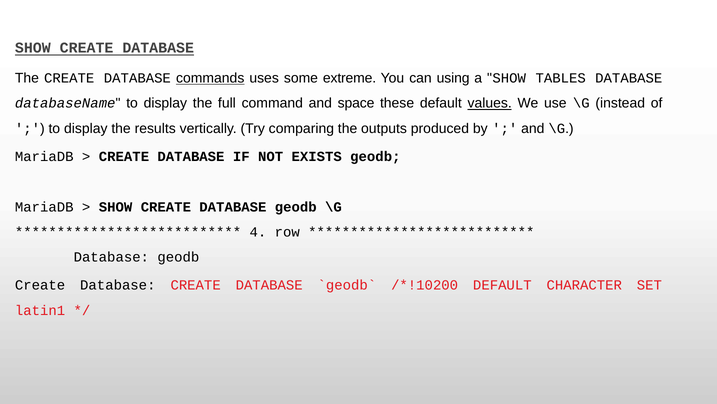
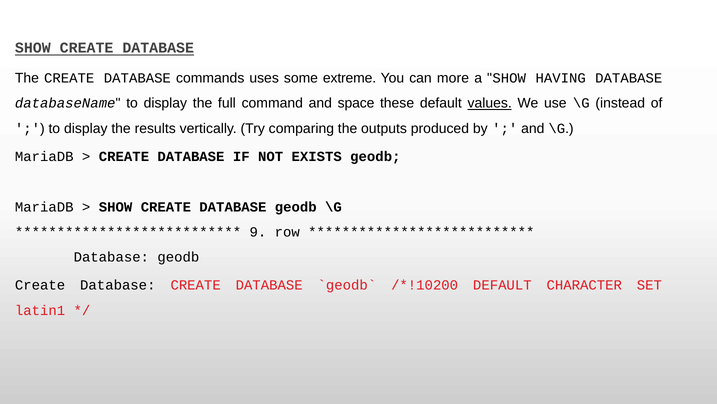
commands underline: present -> none
using: using -> more
TABLES: TABLES -> HAVING
4: 4 -> 9
